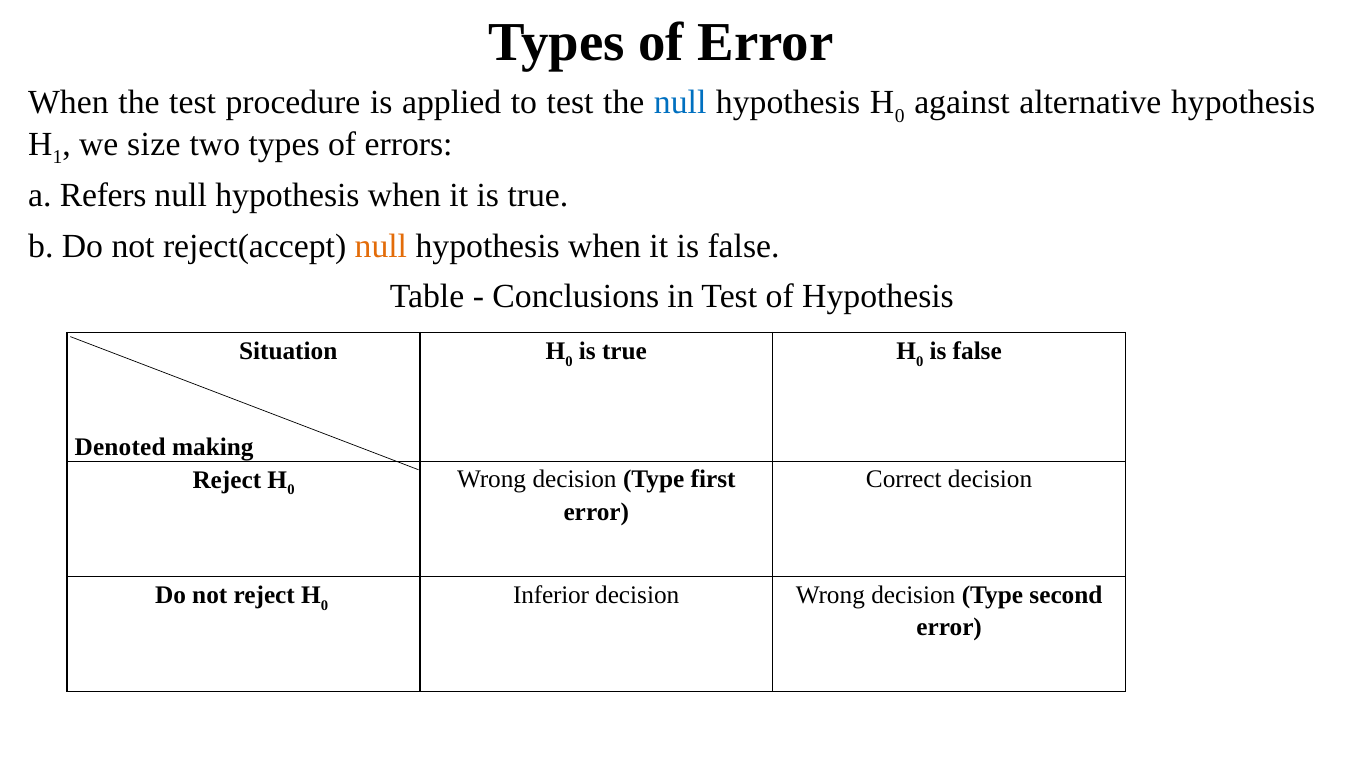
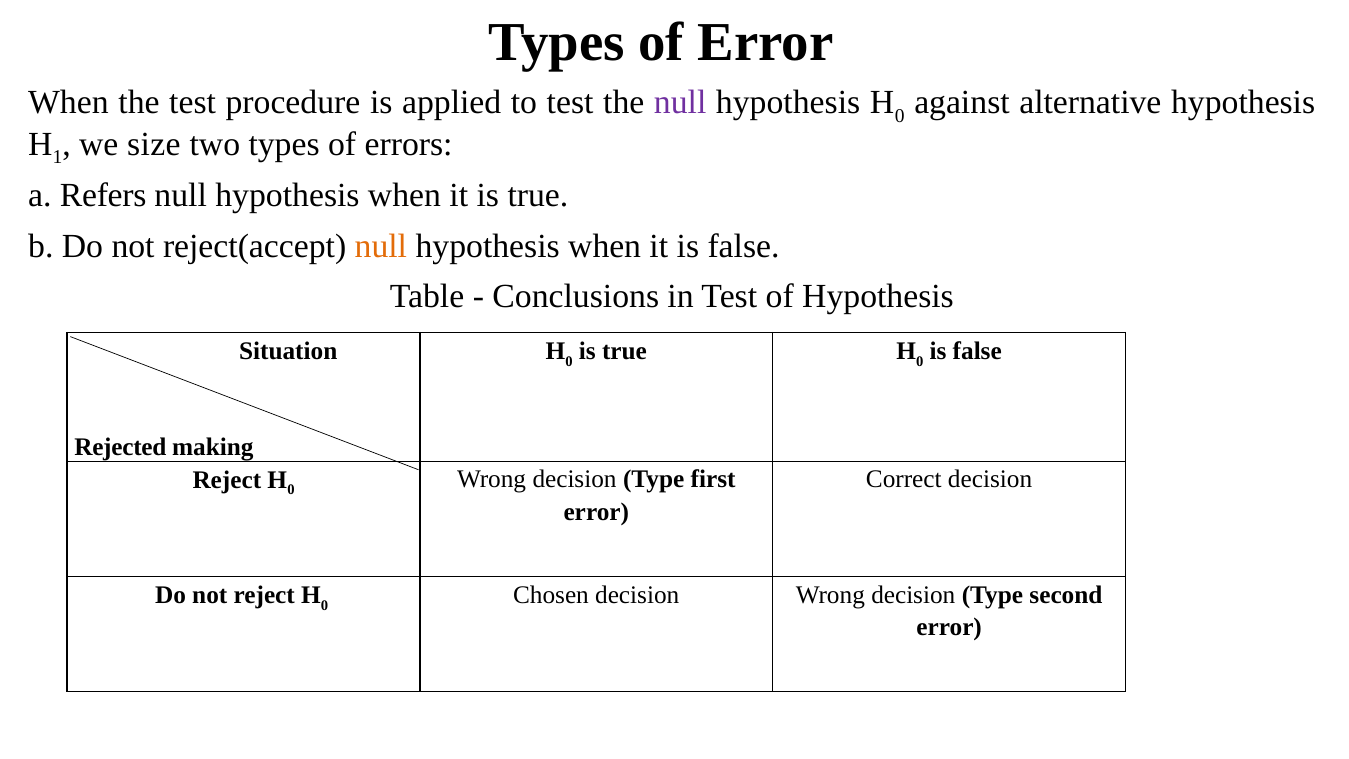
null at (680, 103) colour: blue -> purple
Denoted: Denoted -> Rejected
Inferior: Inferior -> Chosen
